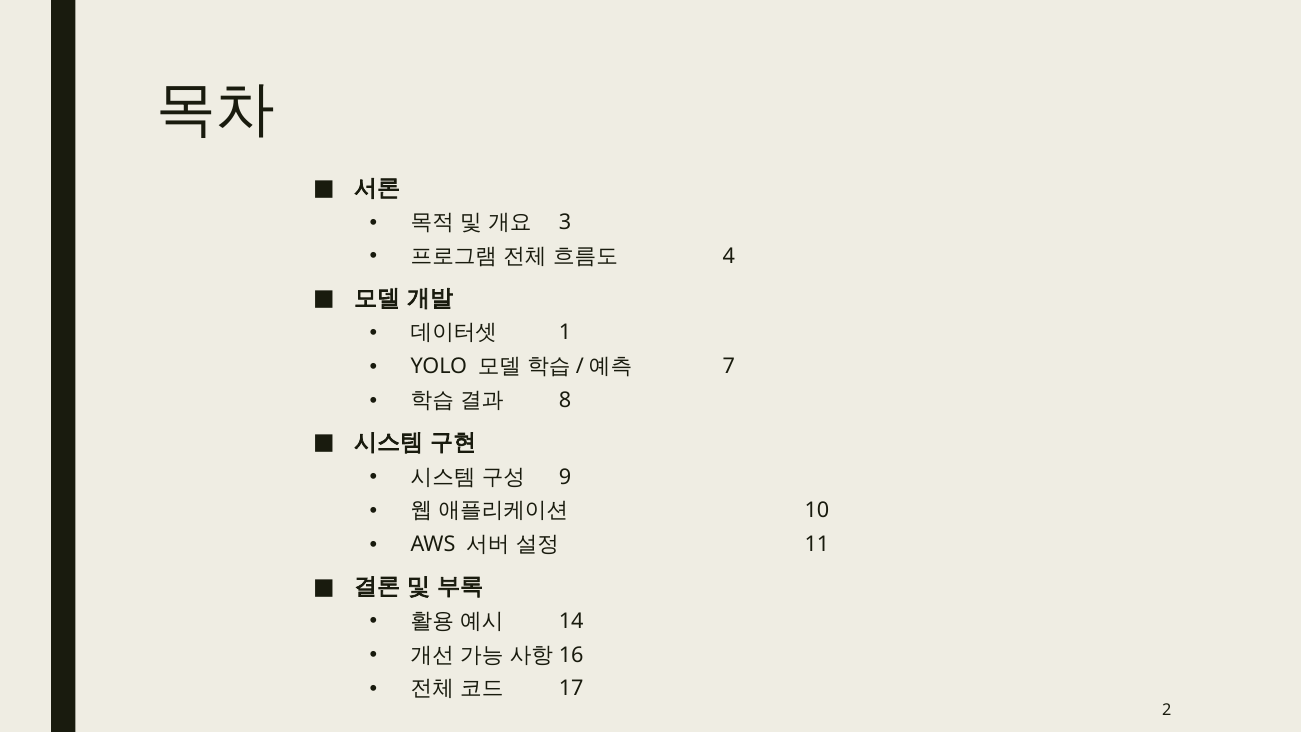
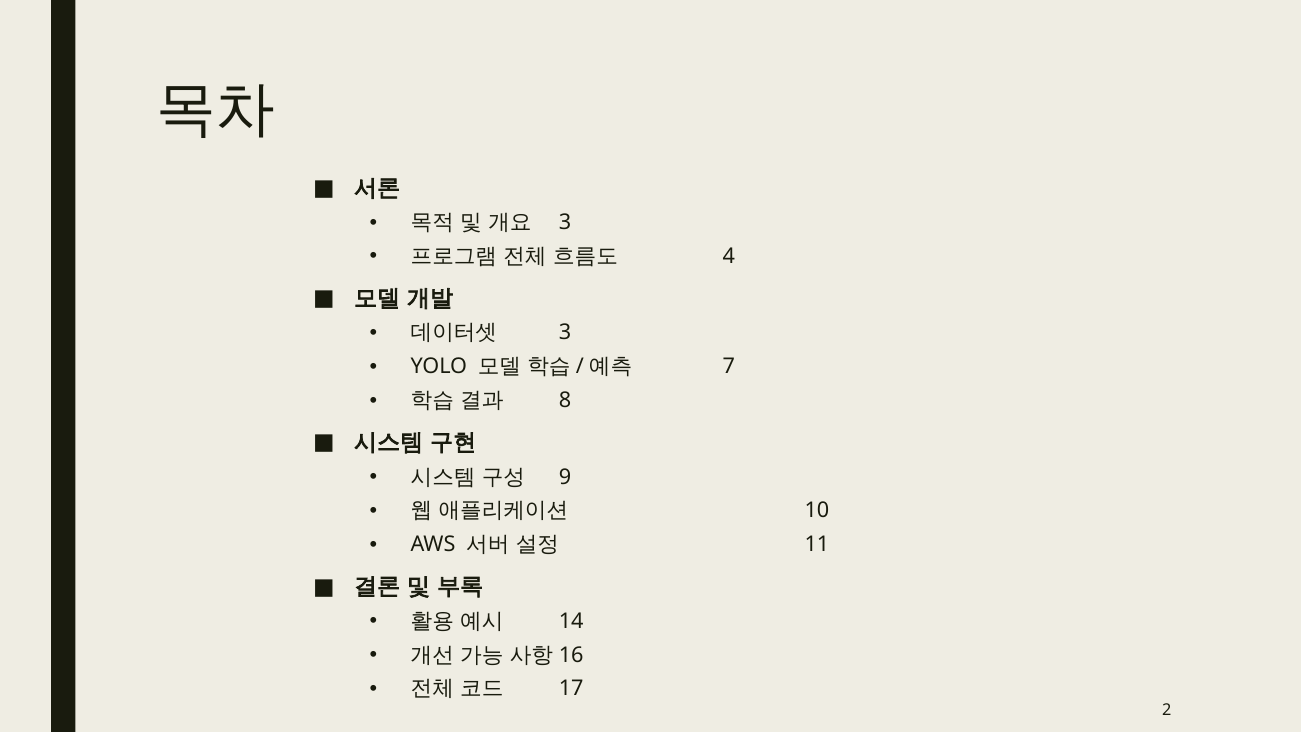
1 at (565, 333): 1 -> 3
